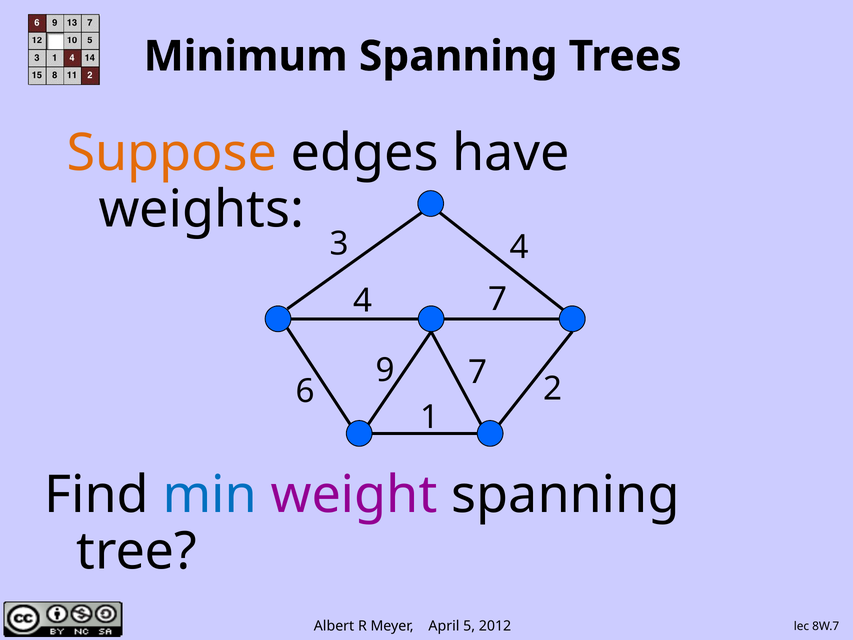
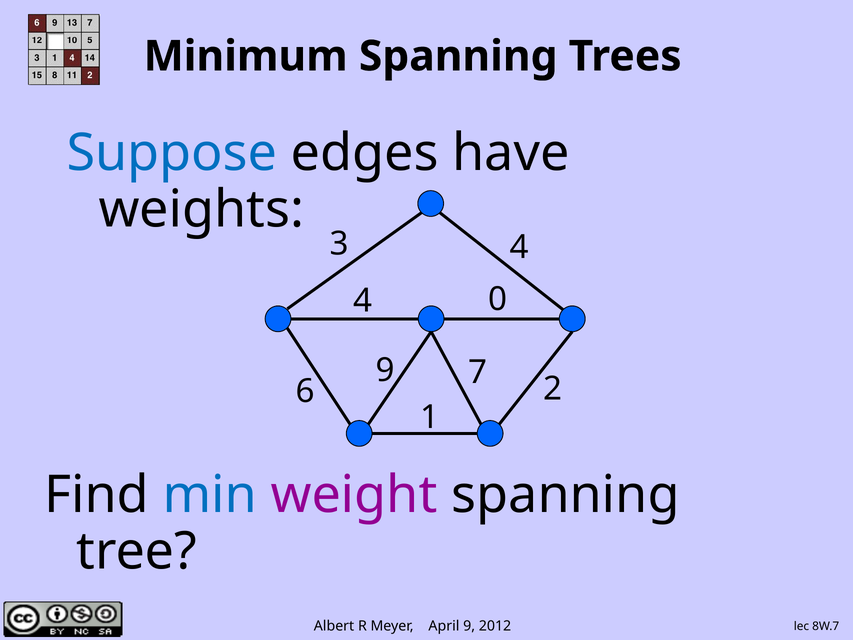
Suppose colour: orange -> blue
4 7: 7 -> 0
5 at (469, 626): 5 -> 9
